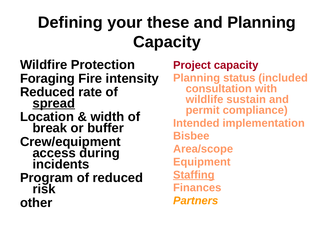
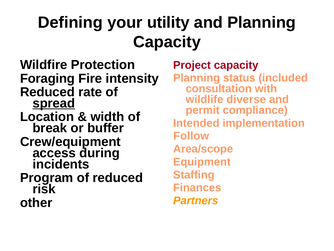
these: these -> utility
sustain: sustain -> diverse
Bisbee: Bisbee -> Follow
Staffing underline: present -> none
